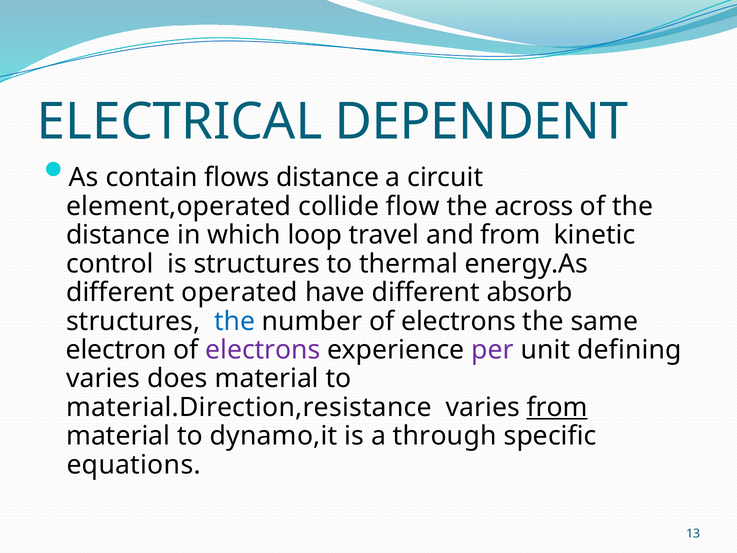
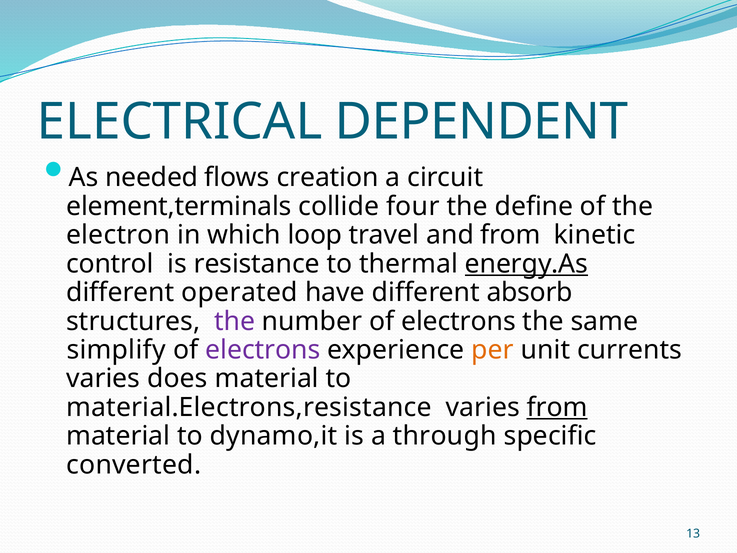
contain: contain -> needed
flows distance: distance -> creation
element,operated: element,operated -> element,terminals
flow: flow -> four
across: across -> define
distance at (118, 235): distance -> electron
is structures: structures -> resistance
energy.As underline: none -> present
the at (235, 321) colour: blue -> purple
electron: electron -> simplify
per colour: purple -> orange
defining: defining -> currents
material.Direction,resistance: material.Direction,resistance -> material.Electrons,resistance
equations: equations -> converted
